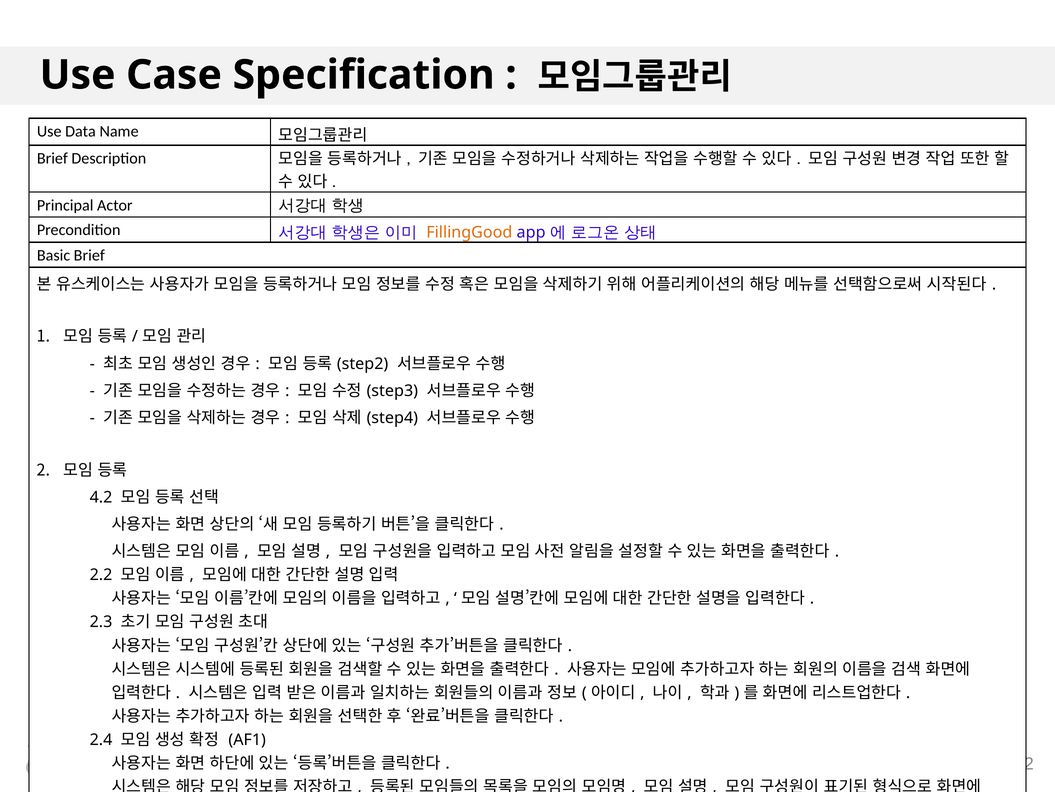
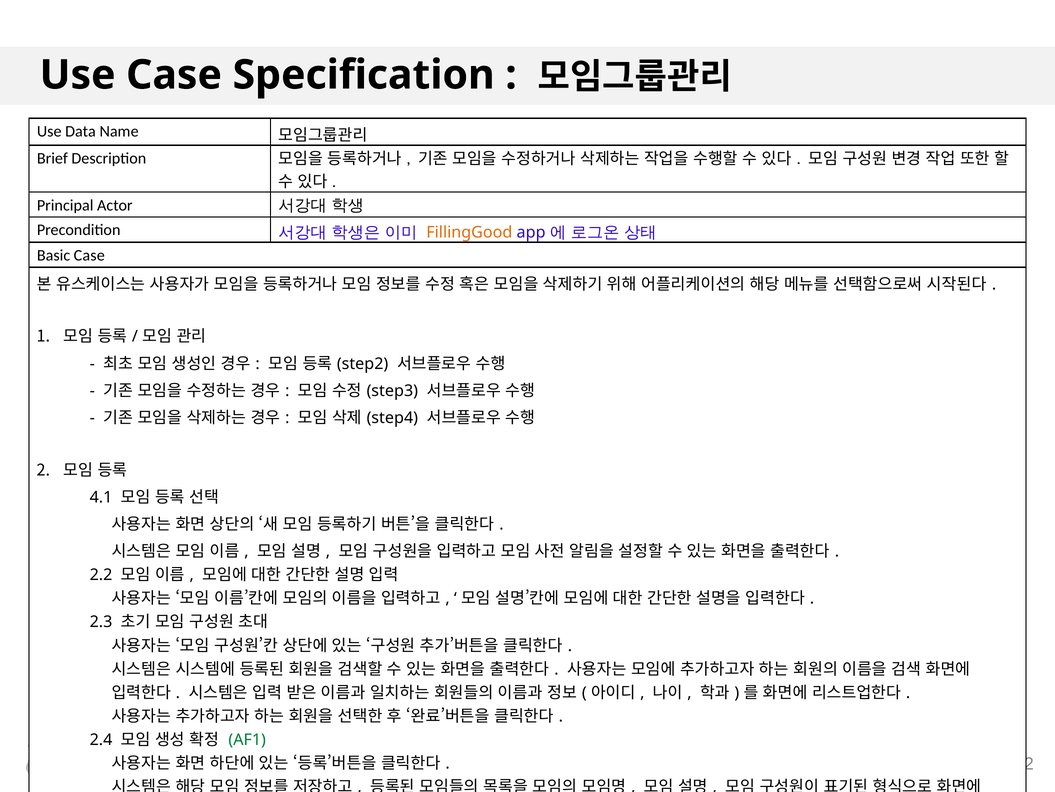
Basic Brief: Brief -> Case
4.2: 4.2 -> 4.1
AF1 colour: black -> green
